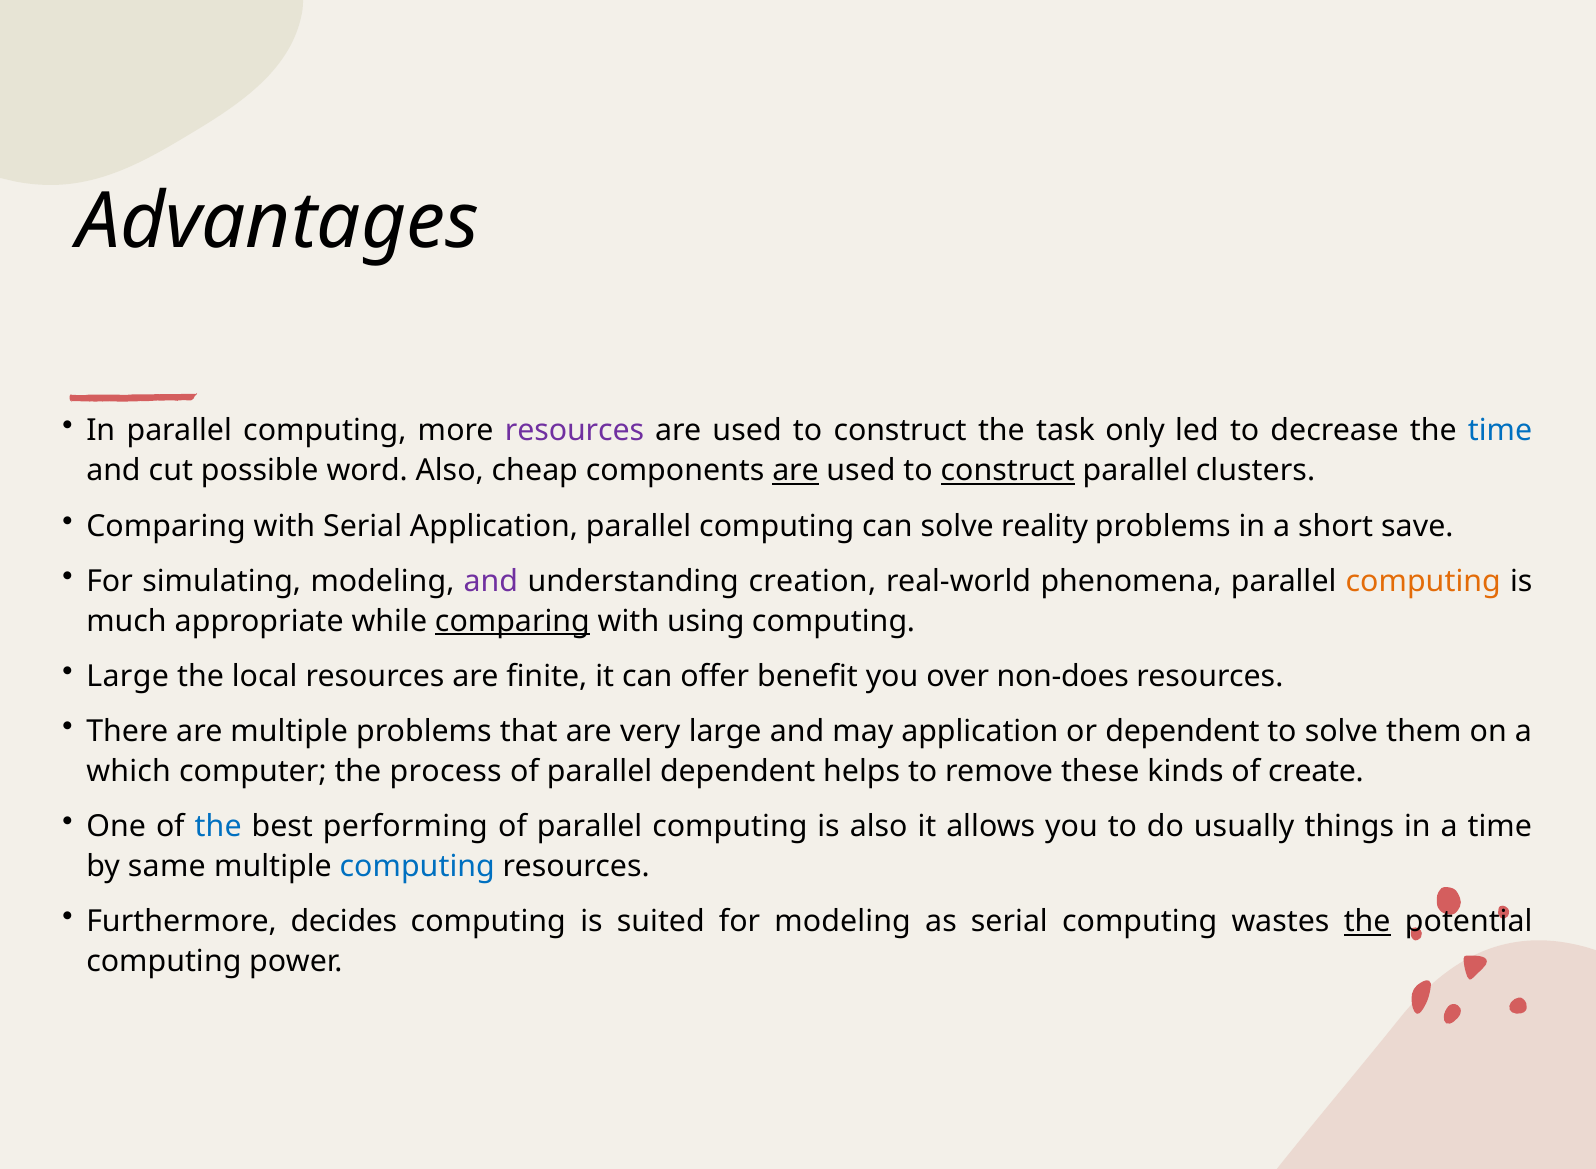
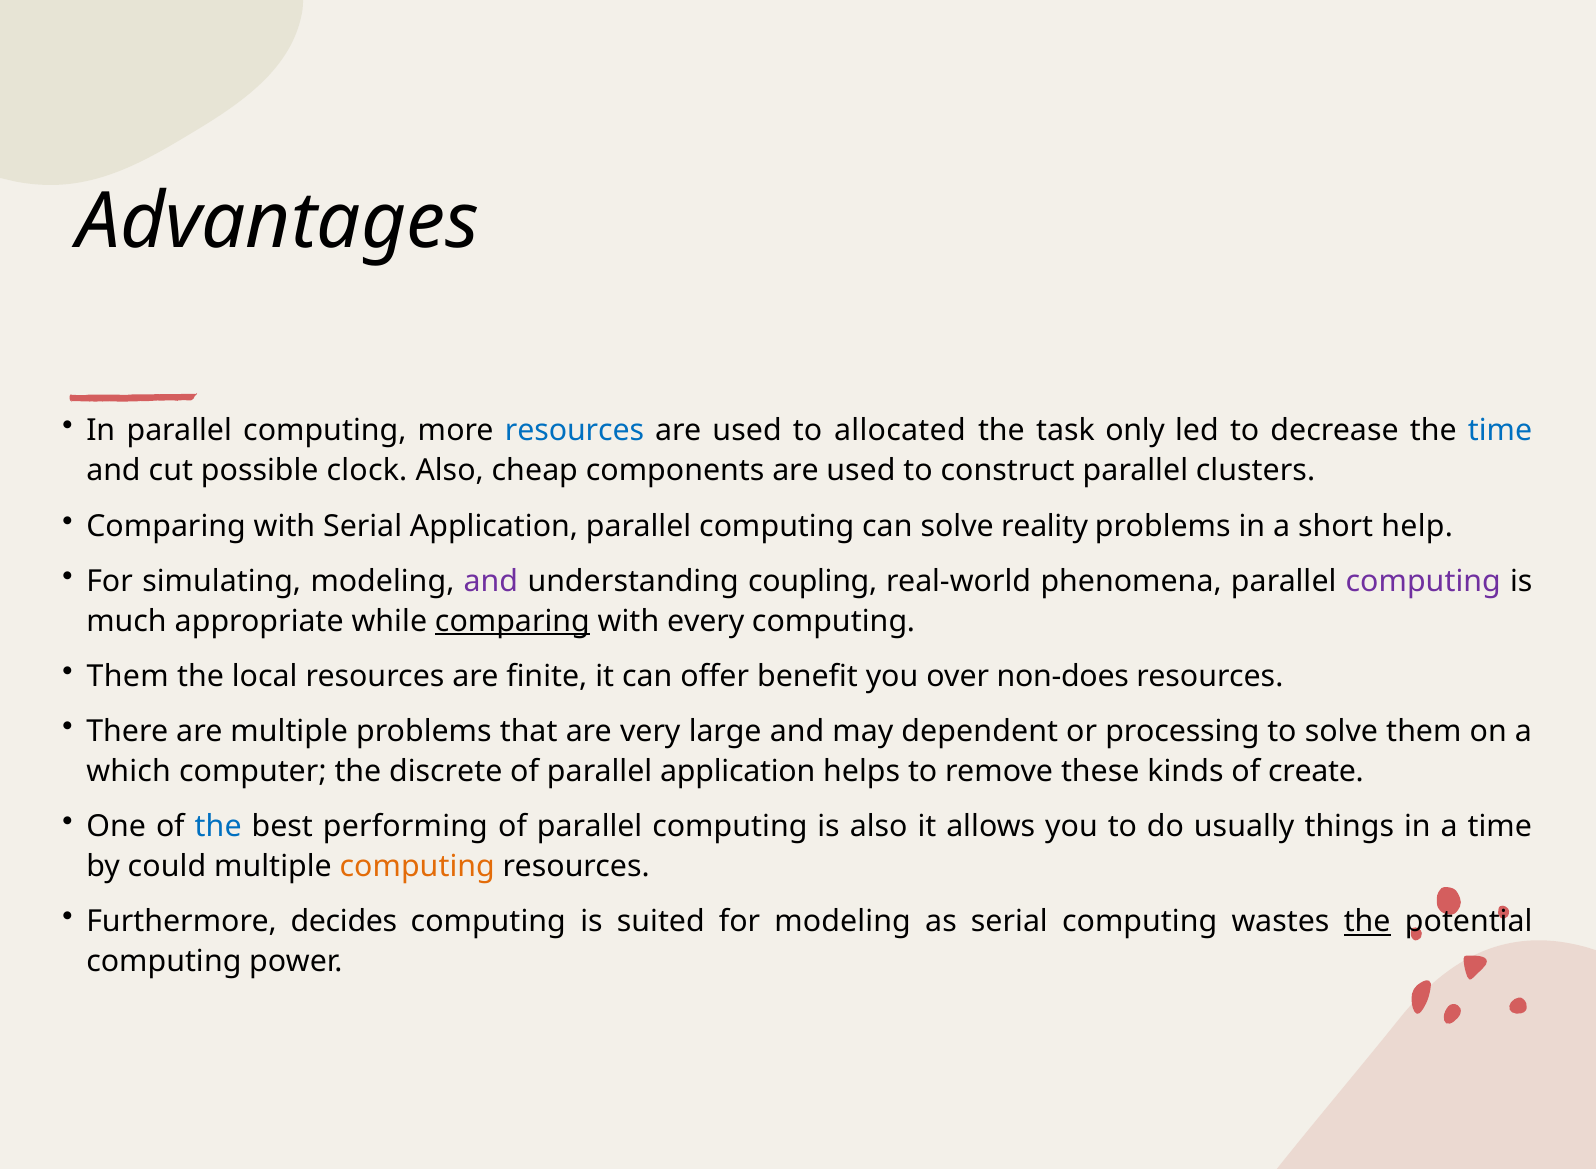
resources at (575, 431) colour: purple -> blue
construct at (900, 431): construct -> allocated
word: word -> clock
are at (796, 471) underline: present -> none
construct at (1008, 471) underline: present -> none
save: save -> help
creation: creation -> coupling
computing at (1423, 581) colour: orange -> purple
using: using -> every
Large at (128, 677): Large -> Them
may application: application -> dependent
or dependent: dependent -> processing
process: process -> discrete
parallel dependent: dependent -> application
same: same -> could
computing at (417, 867) colour: blue -> orange
